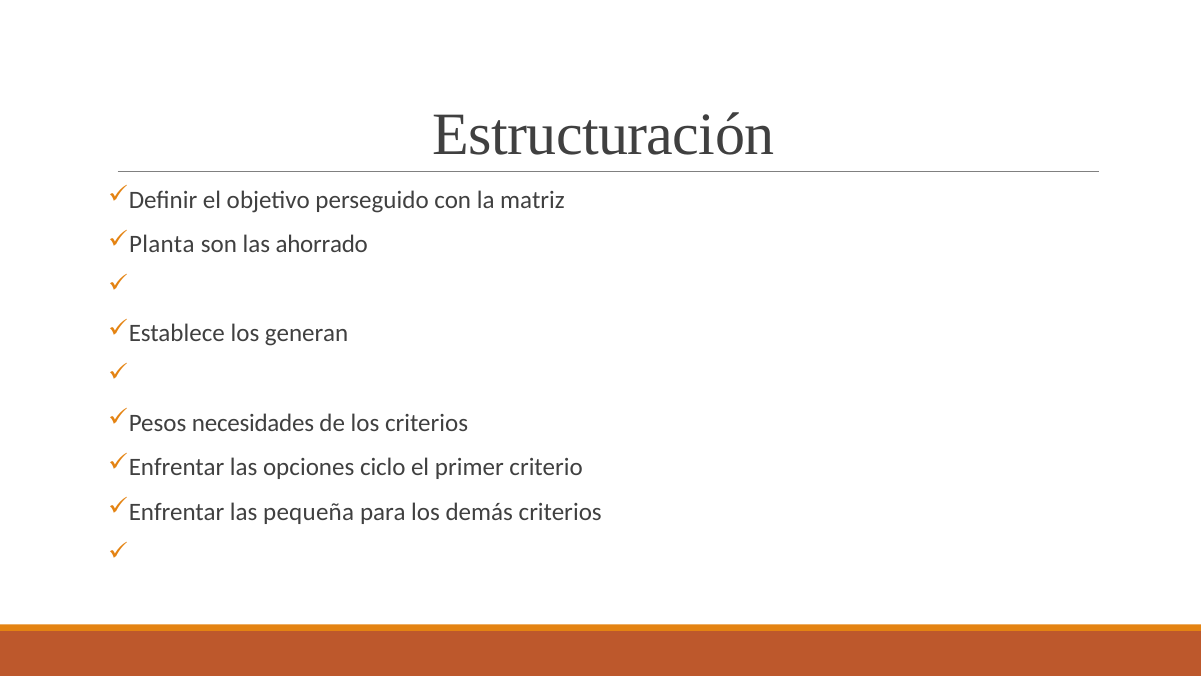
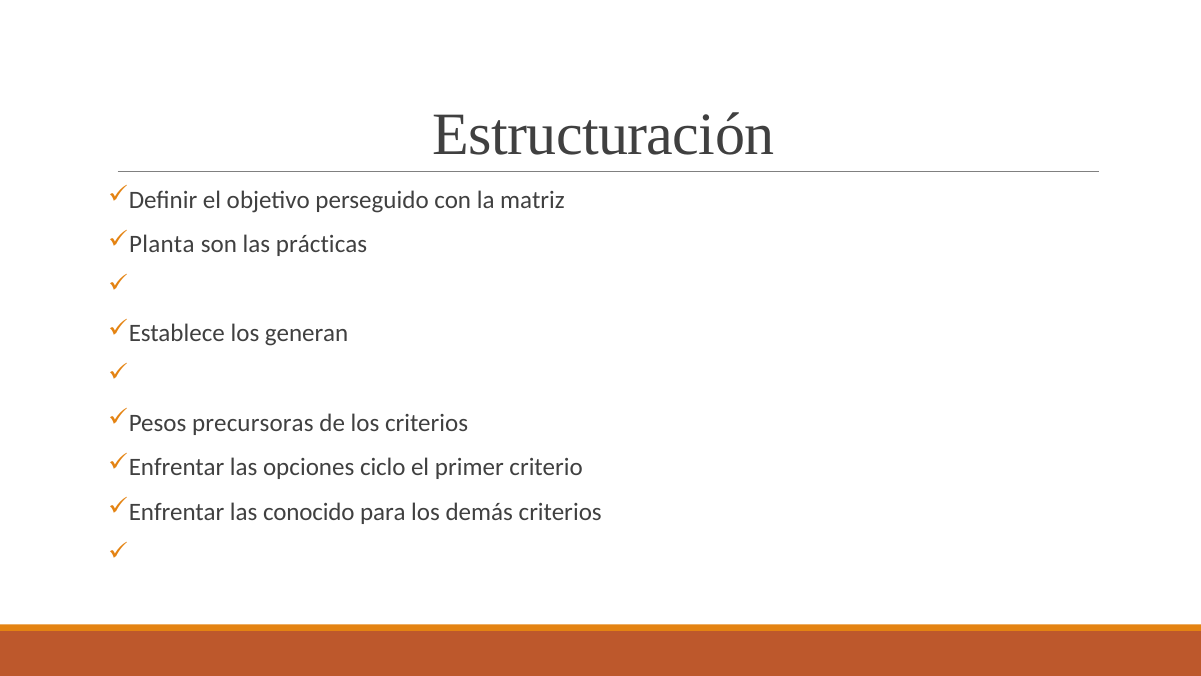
ahorrado: ahorrado -> prácticas
necesidades: necesidades -> precursoras
pequeña: pequeña -> conocido
